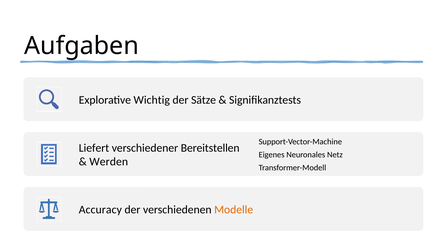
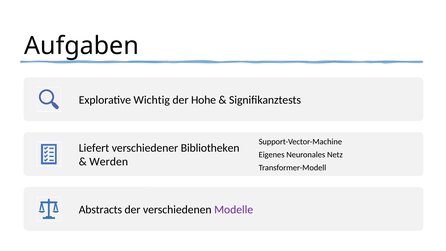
Sätze: Sätze -> Hohe
Bereitstellen: Bereitstellen -> Bibliotheken
Accuracy: Accuracy -> Abstracts
Modelle colour: orange -> purple
